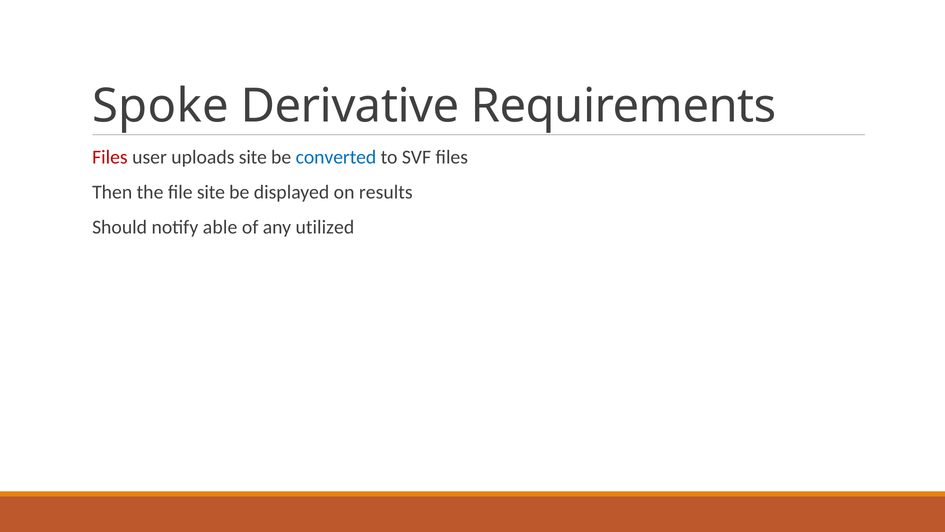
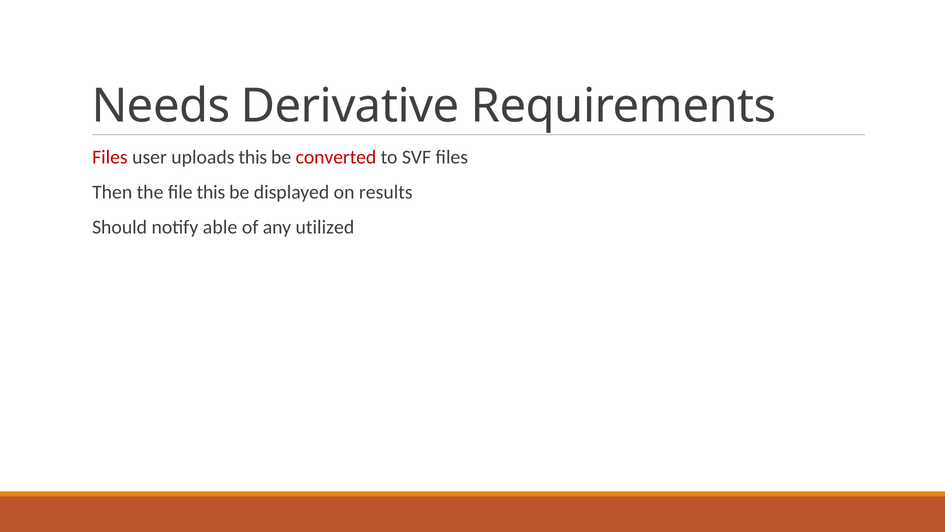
Spoke: Spoke -> Needs
uploads site: site -> this
converted colour: blue -> red
file site: site -> this
